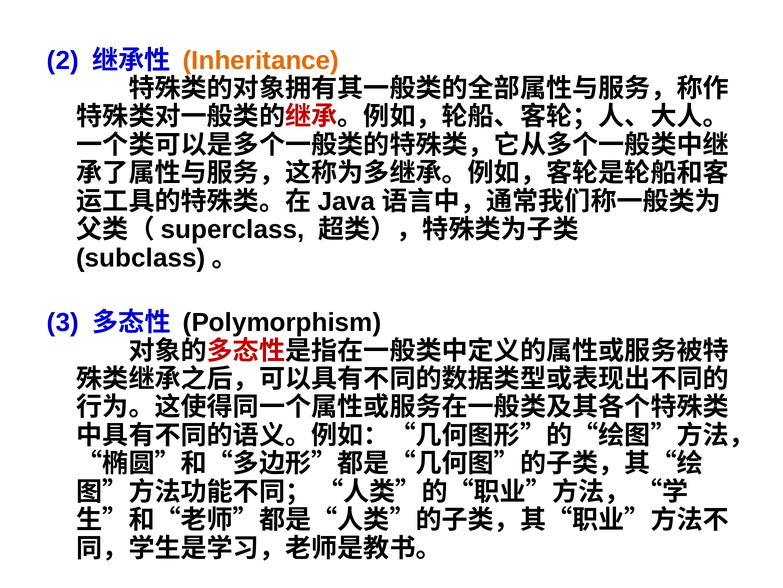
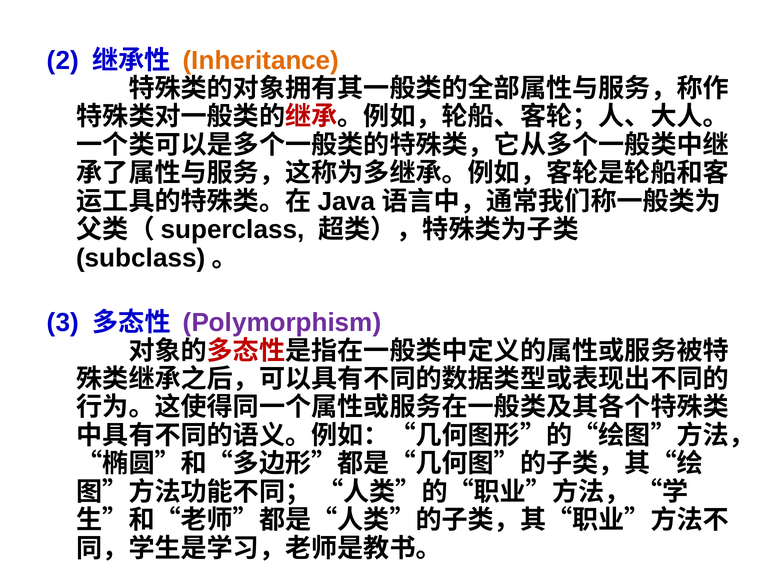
Polymorphism colour: black -> purple
